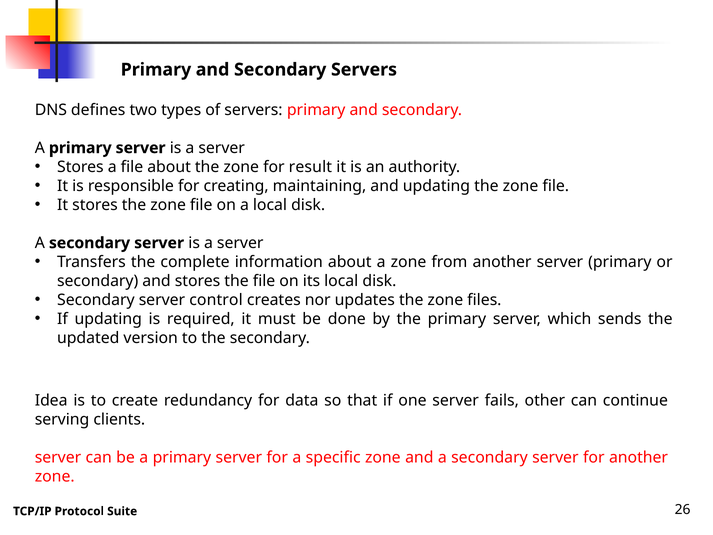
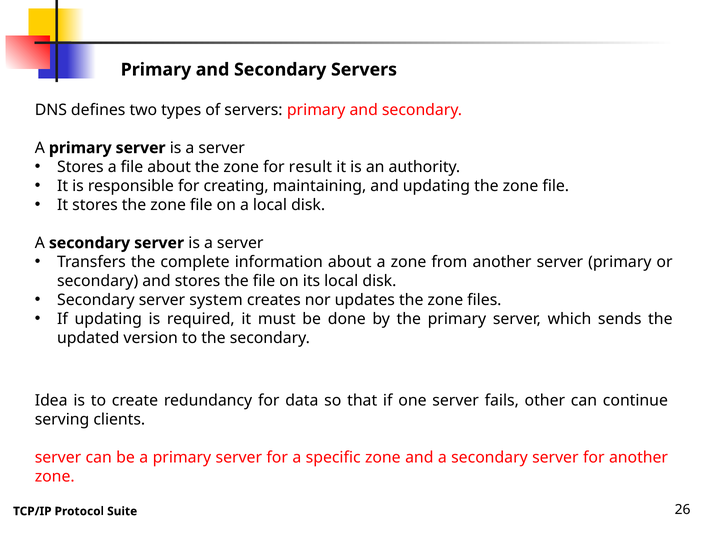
control: control -> system
